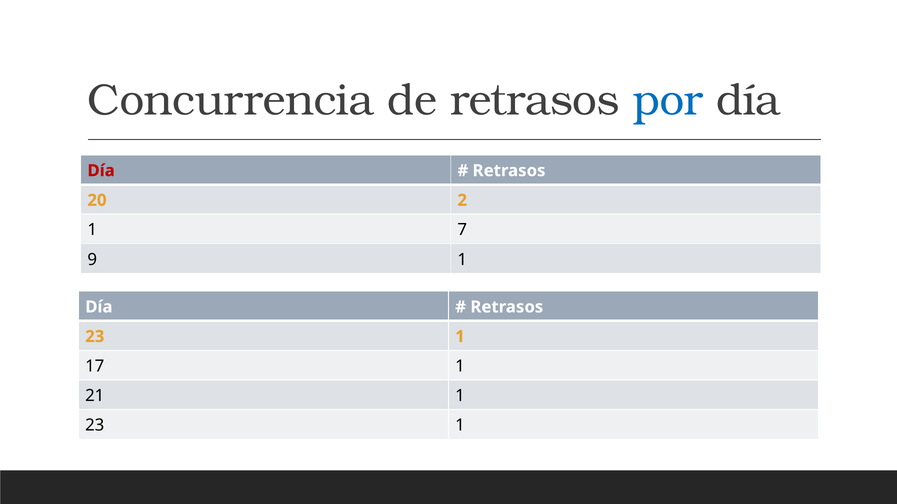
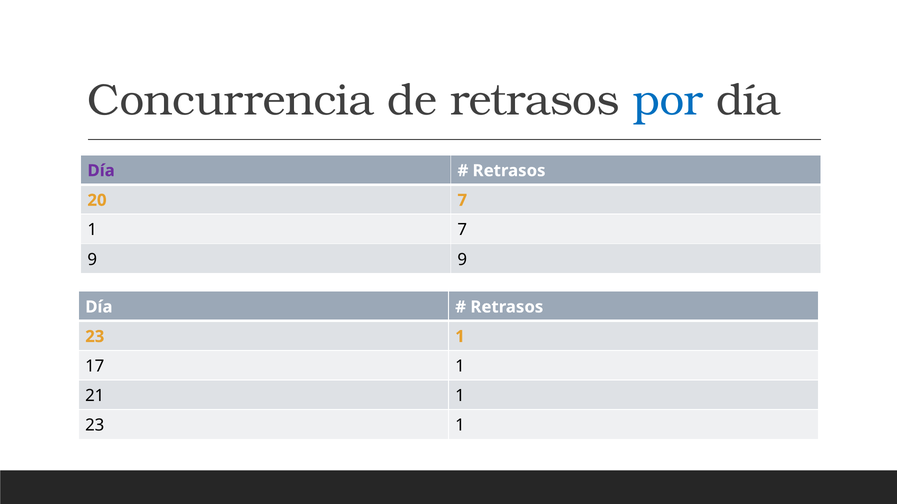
Día at (101, 171) colour: red -> purple
20 2: 2 -> 7
9 1: 1 -> 9
